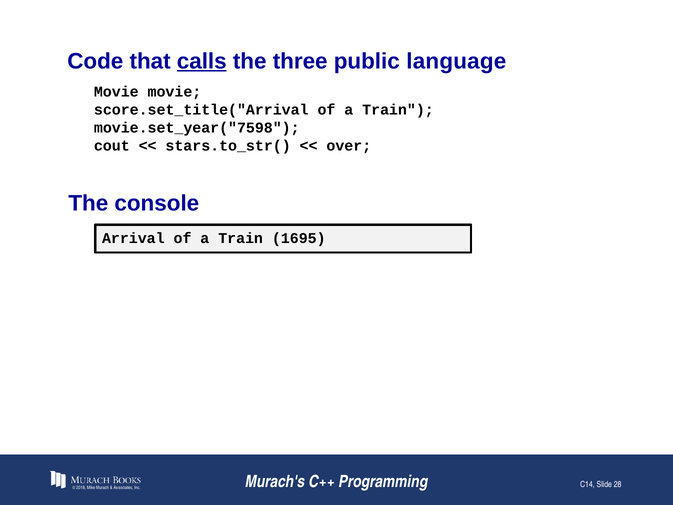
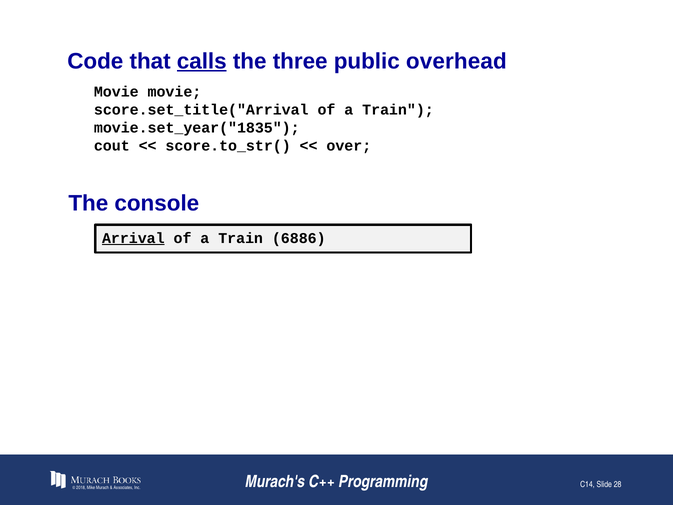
language: language -> overhead
movie.set_year("7598: movie.set_year("7598 -> movie.set_year("1835
stars.to_str(: stars.to_str( -> score.to_str(
Arrival underline: none -> present
1695: 1695 -> 6886
